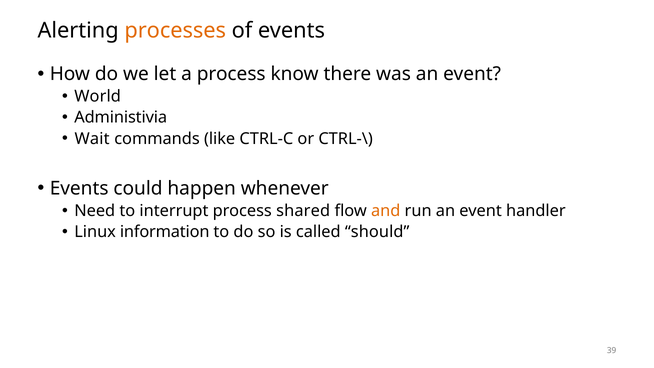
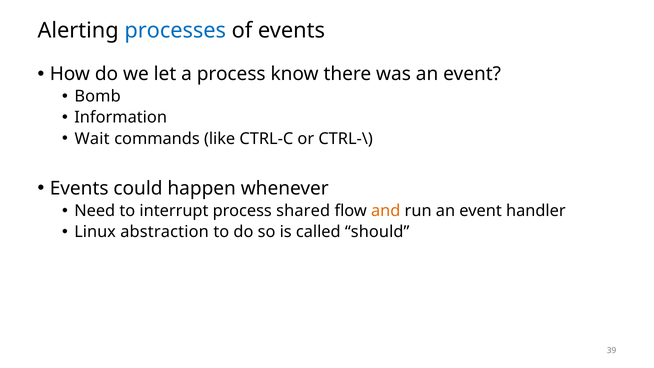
processes colour: orange -> blue
World: World -> Bomb
Administivia: Administivia -> Information
information: information -> abstraction
